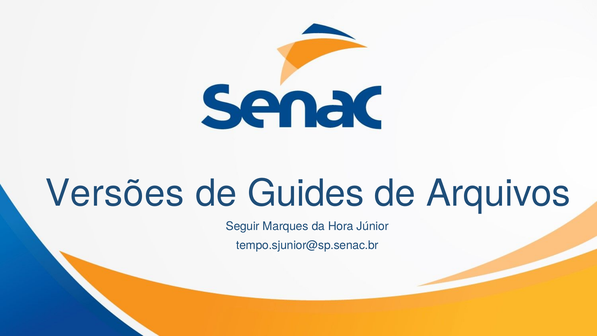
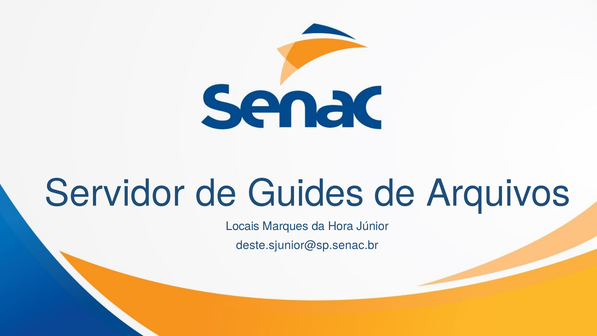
Versões: Versões -> Servidor
Seguir: Seguir -> Locais
tempo.sjunior@sp.senac.br: tempo.sjunior@sp.senac.br -> deste.sjunior@sp.senac.br
